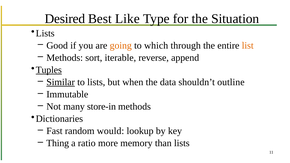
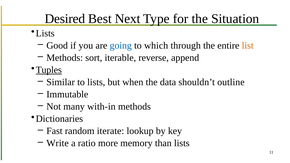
Like: Like -> Next
going colour: orange -> blue
Similar underline: present -> none
store-in: store-in -> with-in
would: would -> iterate
Thing: Thing -> Write
